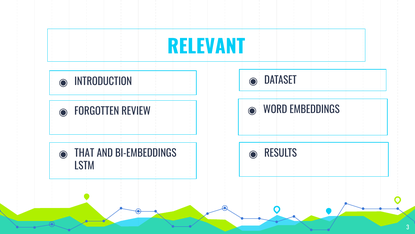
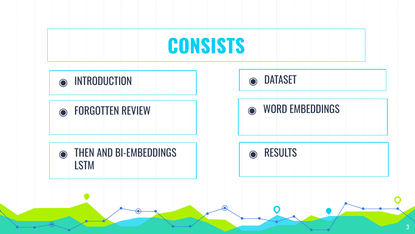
RELEVANT: RELEVANT -> CONSISTS
THAT: THAT -> THEN
